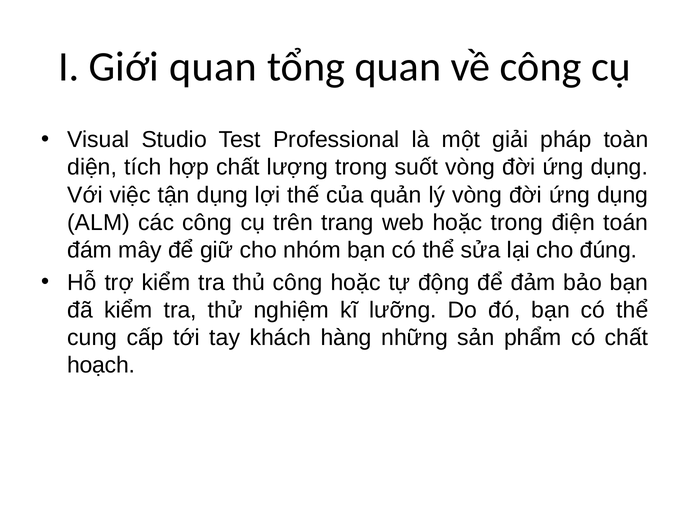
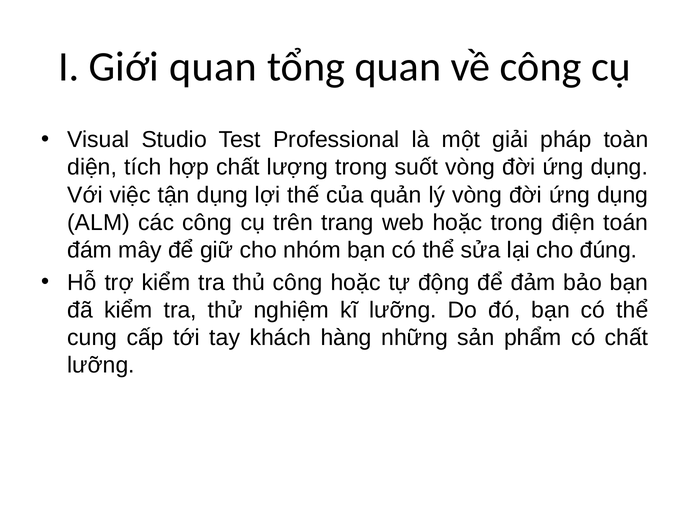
hoạch at (101, 365): hoạch -> lưỡng
